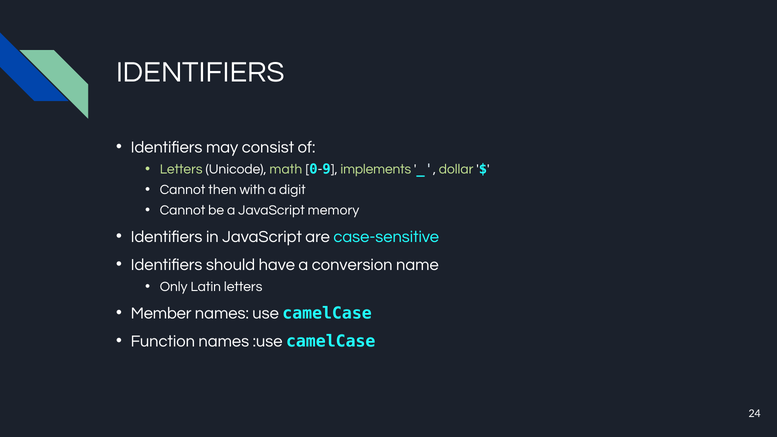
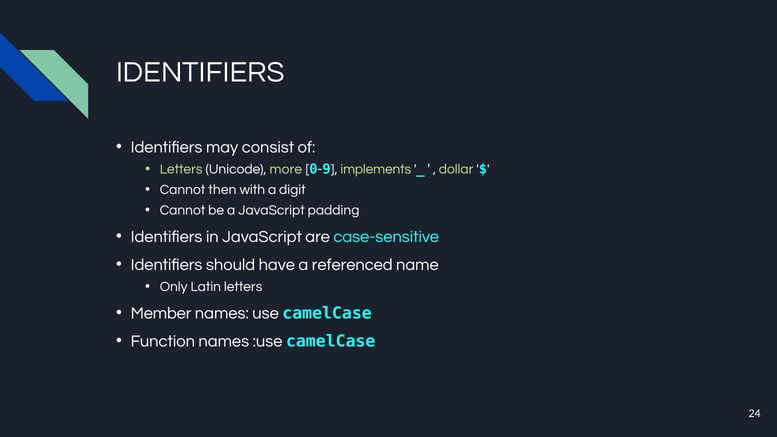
math: math -> more
memory: memory -> padding
conversion: conversion -> referenced
